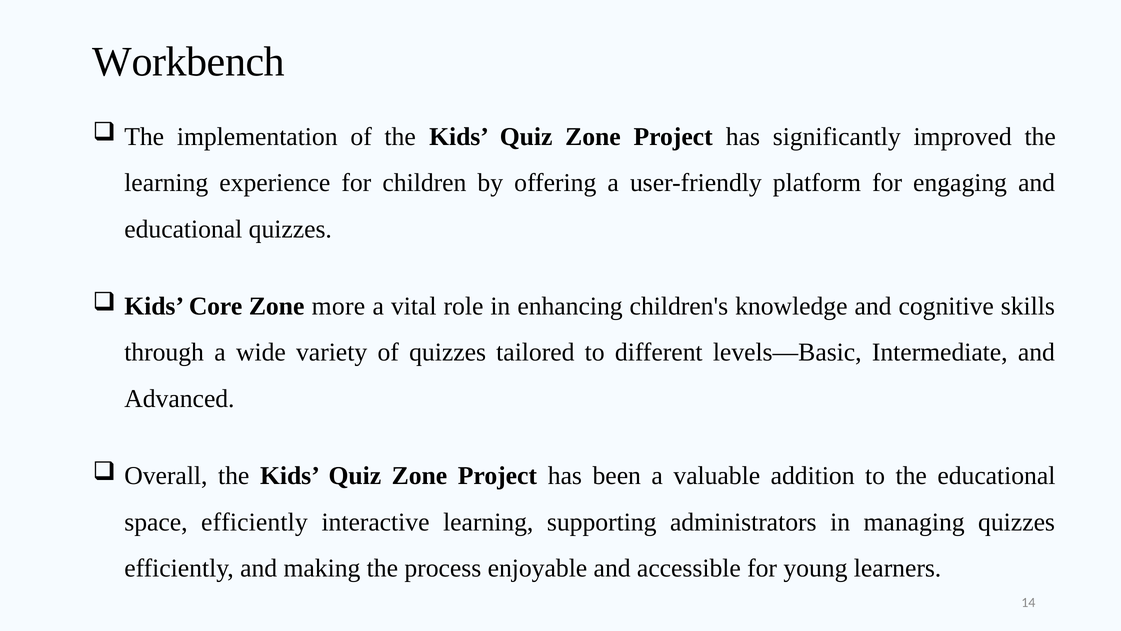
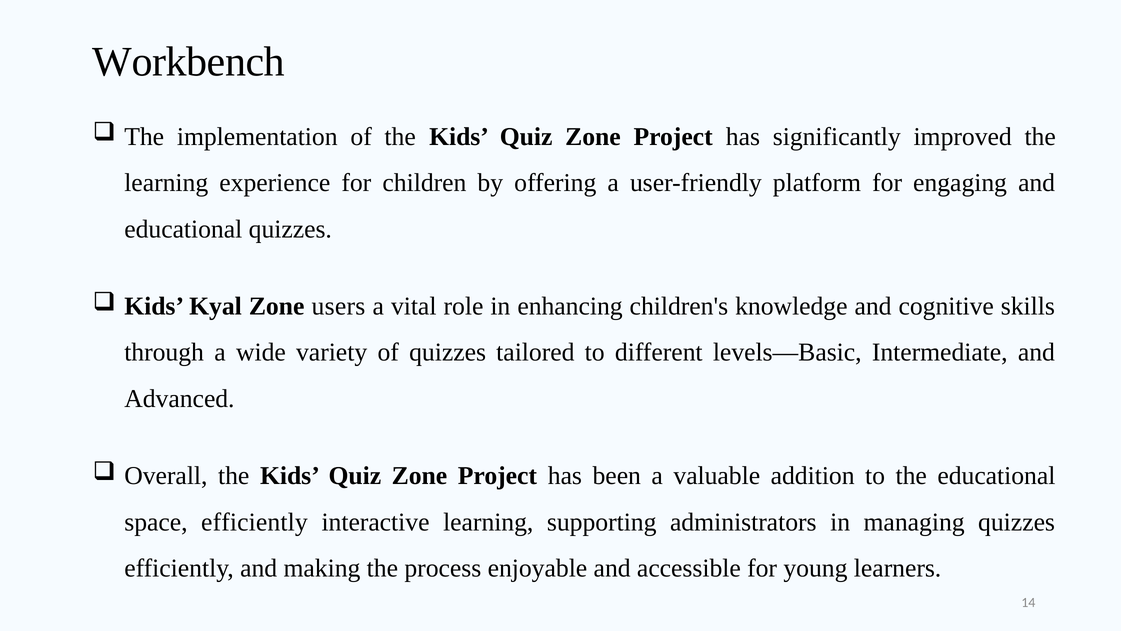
Core: Core -> Kyal
more: more -> users
